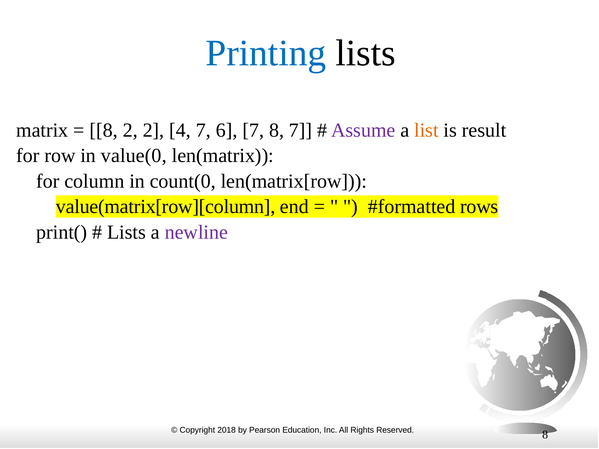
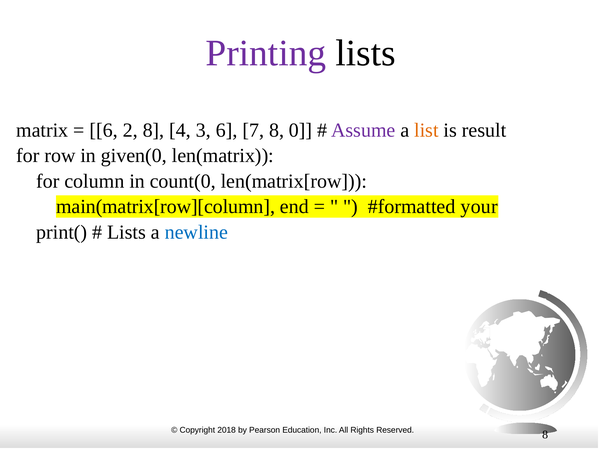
Printing colour: blue -> purple
8 at (104, 130): 8 -> 6
2 2: 2 -> 8
4 7: 7 -> 3
8 7: 7 -> 0
value(0: value(0 -> given(0
value(matrix[row][column: value(matrix[row][column -> main(matrix[row][column
rows: rows -> your
newline colour: purple -> blue
